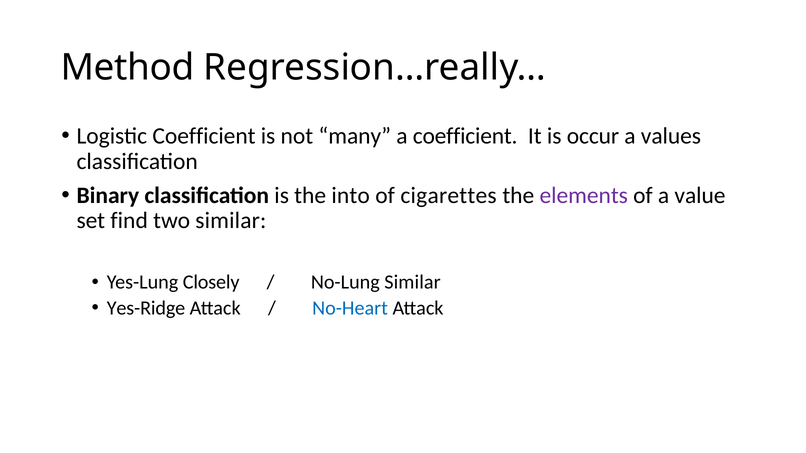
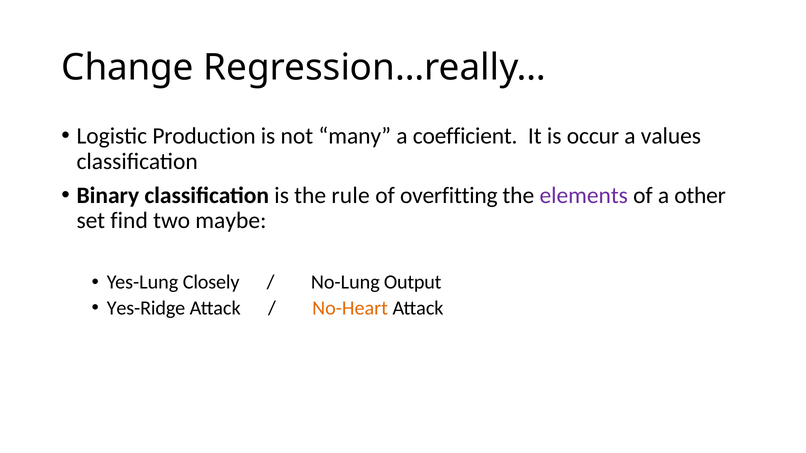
Method: Method -> Change
Logistic Coefficient: Coefficient -> Production
into: into -> rule
cigarettes: cigarettes -> overfitting
value: value -> other
two similar: similar -> maybe
No-Lung Similar: Similar -> Output
No-Heart colour: blue -> orange
